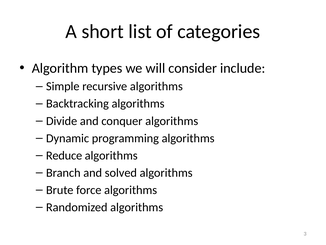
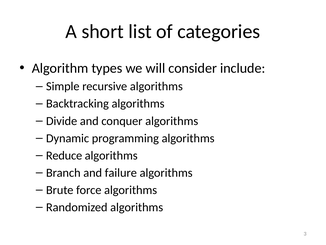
solved: solved -> failure
